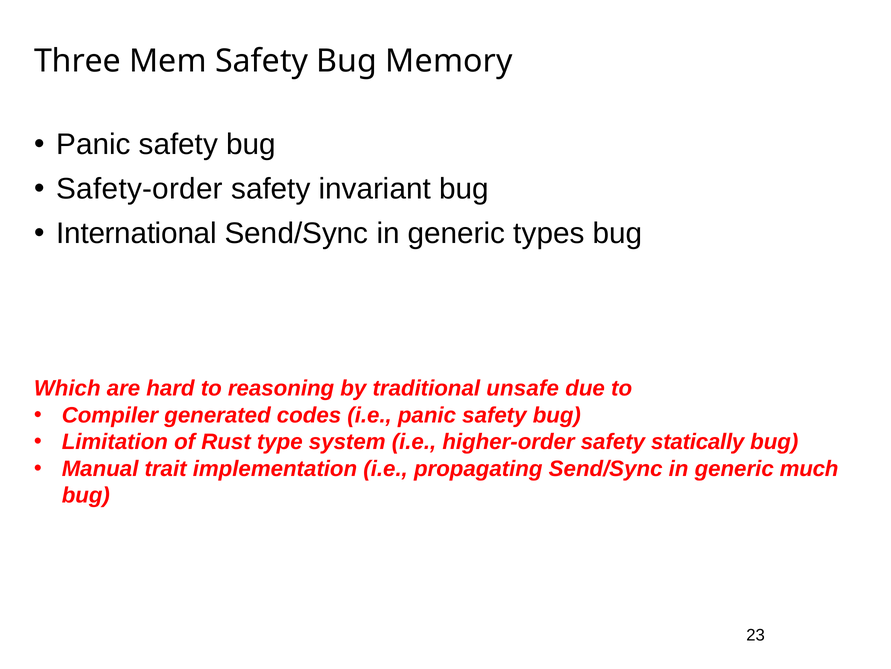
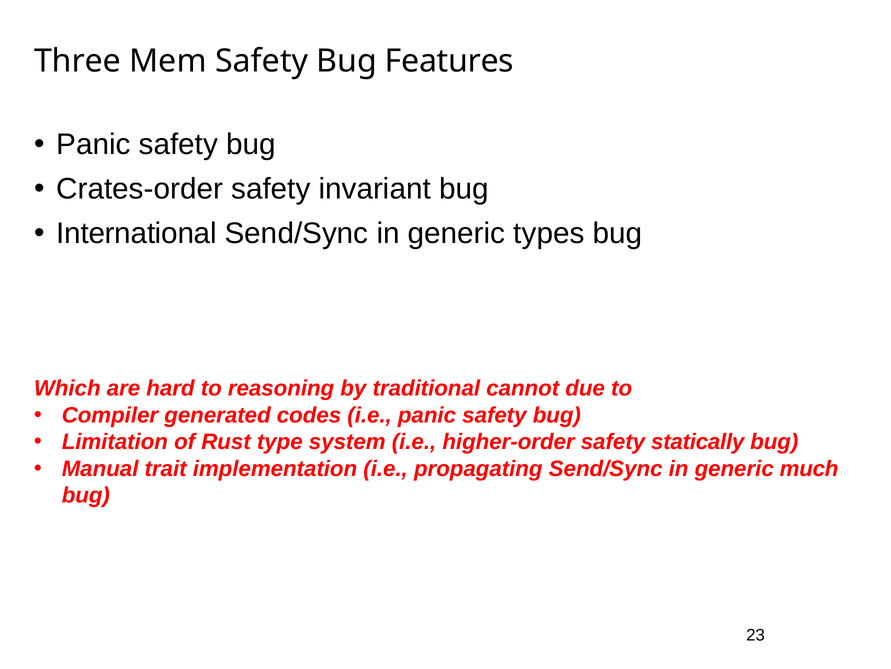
Memory: Memory -> Features
Safety-order: Safety-order -> Crates-order
unsafe: unsafe -> cannot
